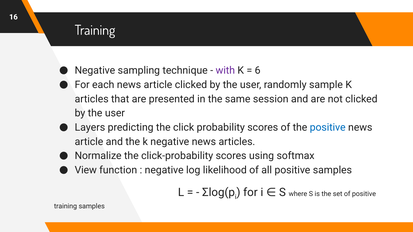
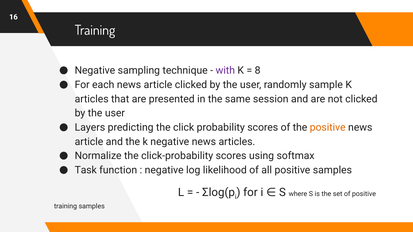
6: 6 -> 8
positive at (328, 128) colour: blue -> orange
View: View -> Task
